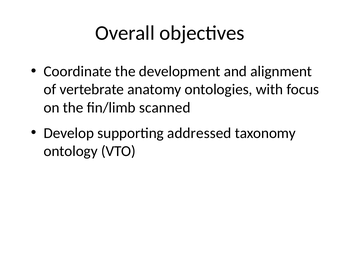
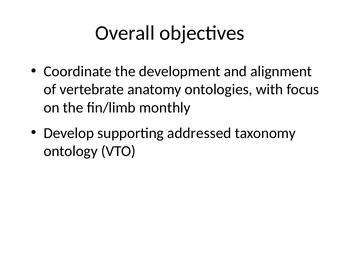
scanned: scanned -> monthly
